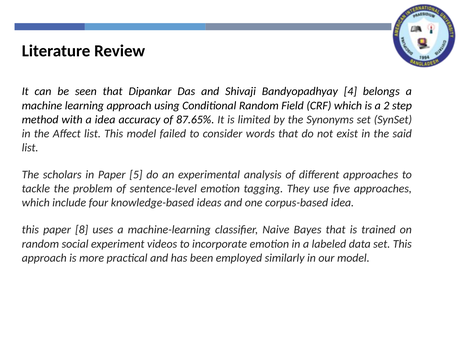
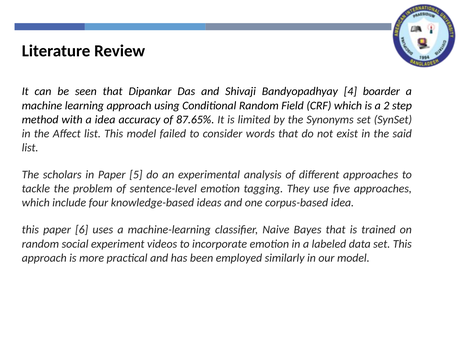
belongs: belongs -> boarder
8: 8 -> 6
